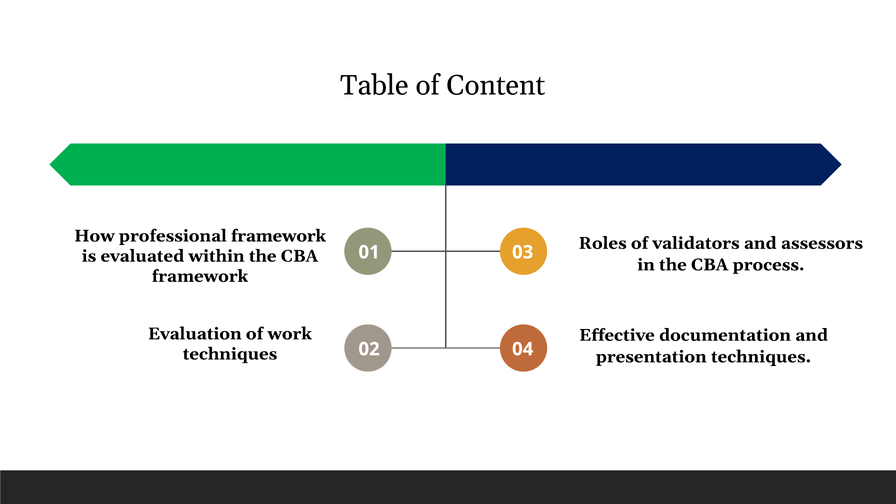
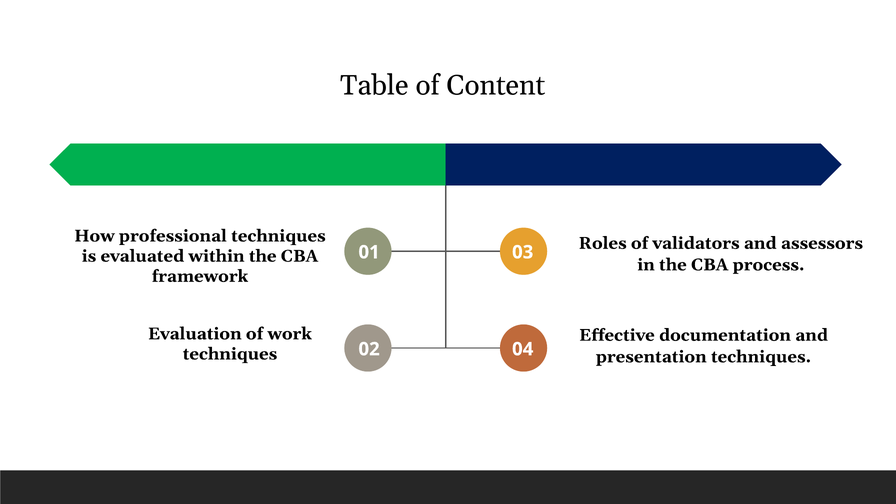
professional framework: framework -> techniques
